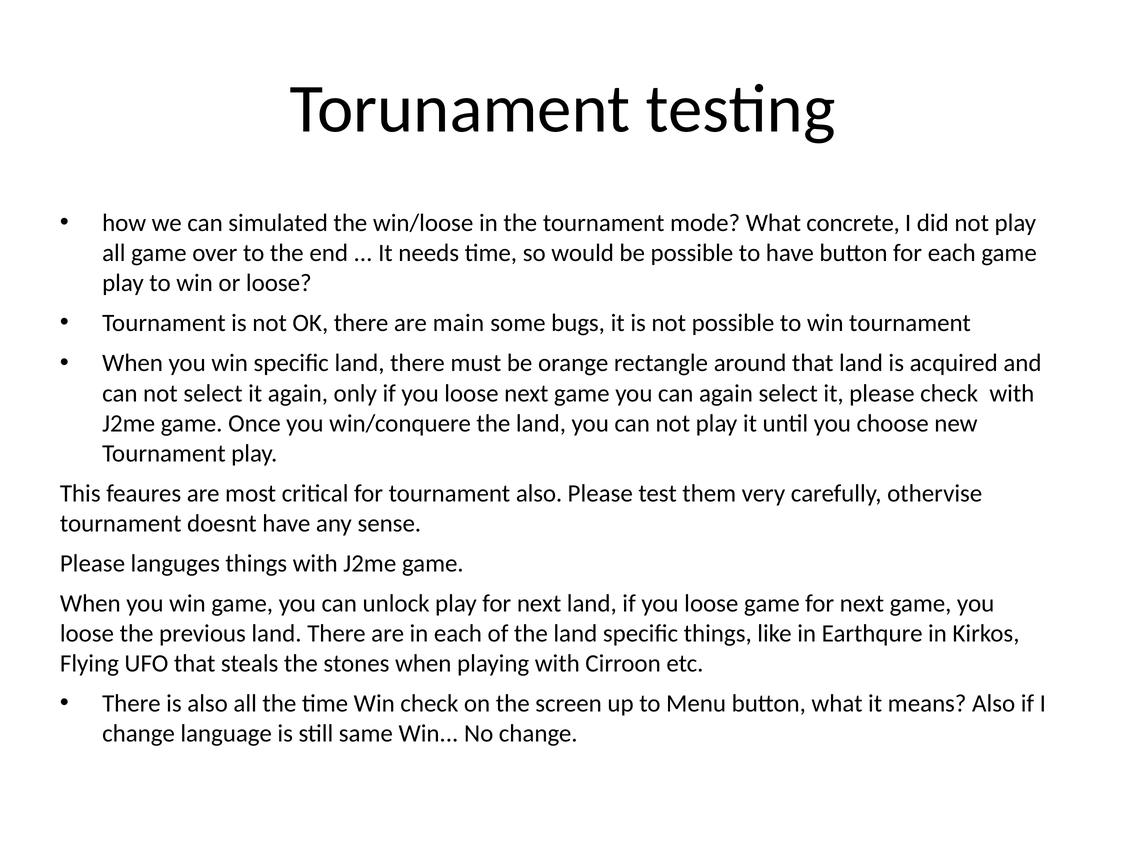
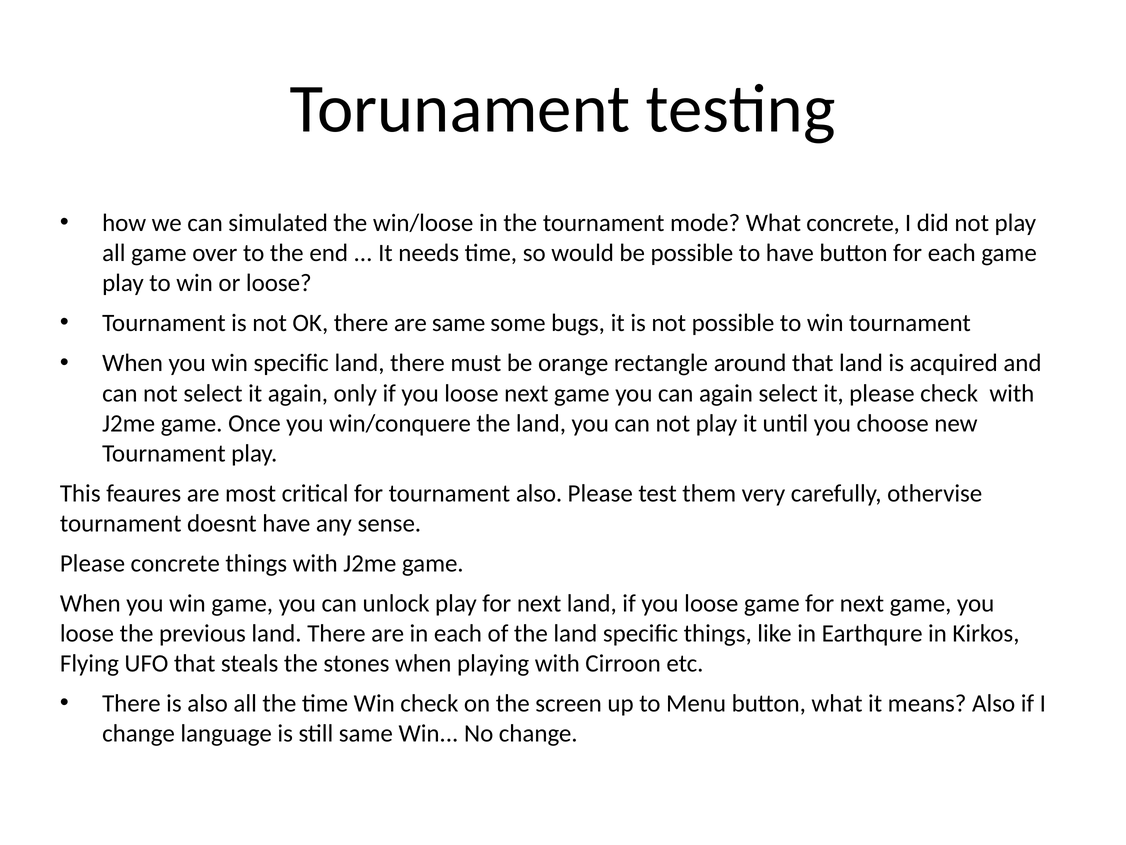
are main: main -> same
Please languges: languges -> concrete
